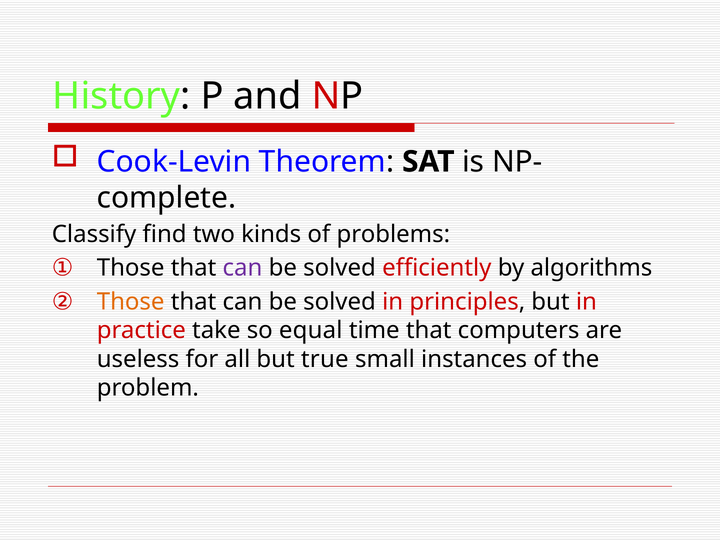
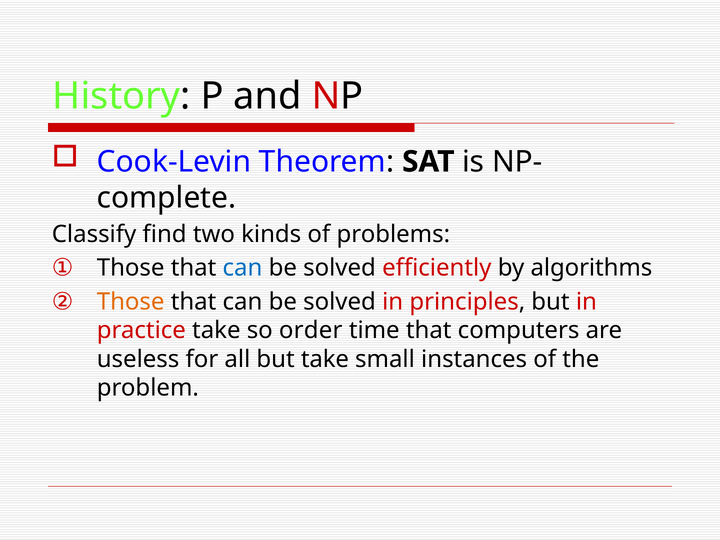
can at (242, 268) colour: purple -> blue
equal: equal -> order
but true: true -> take
